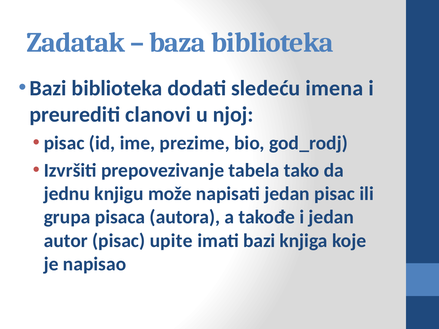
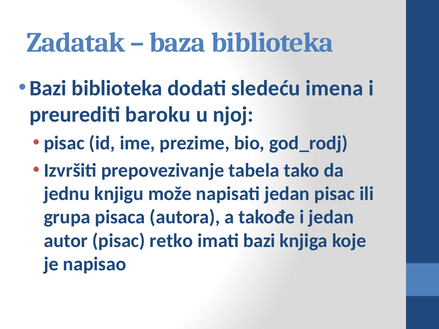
clanovi: clanovi -> baroku
upite: upite -> retko
